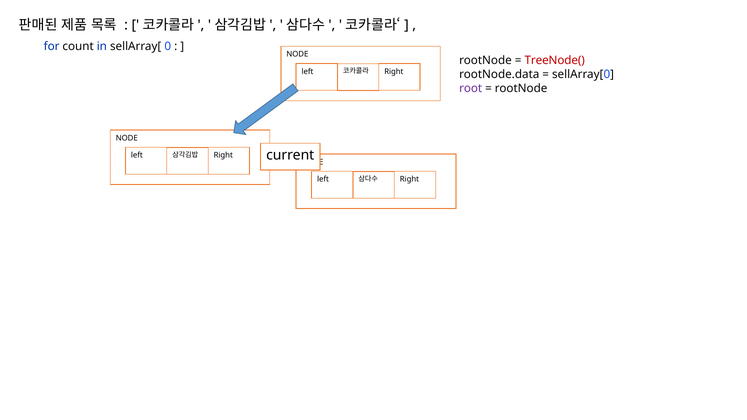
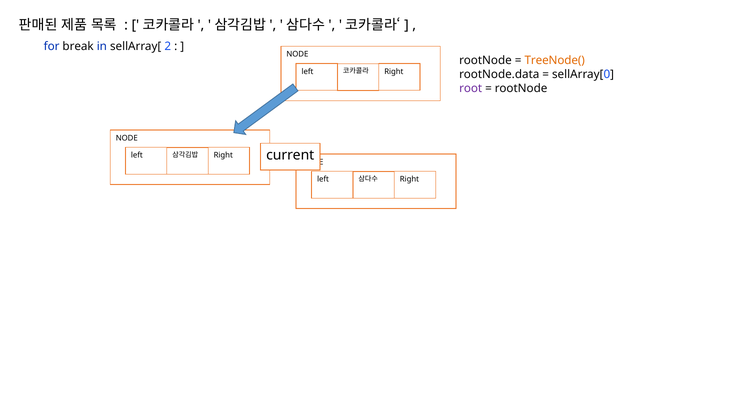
count: count -> break
0: 0 -> 2
TreeNode( colour: red -> orange
